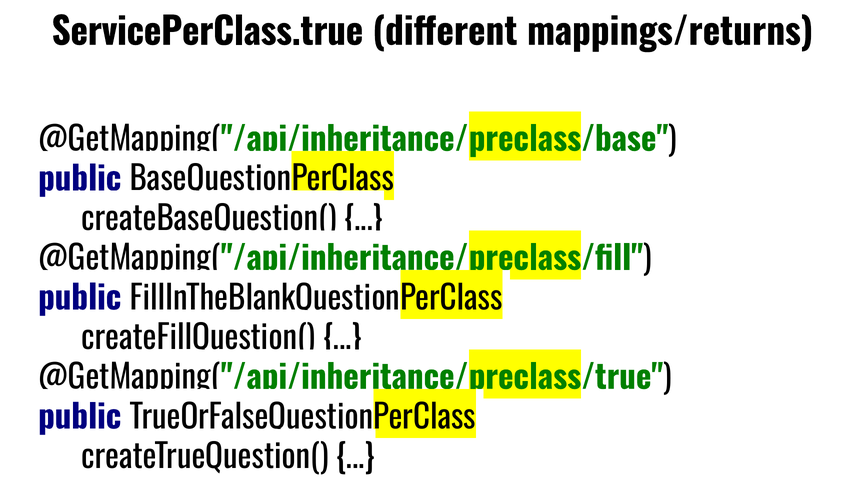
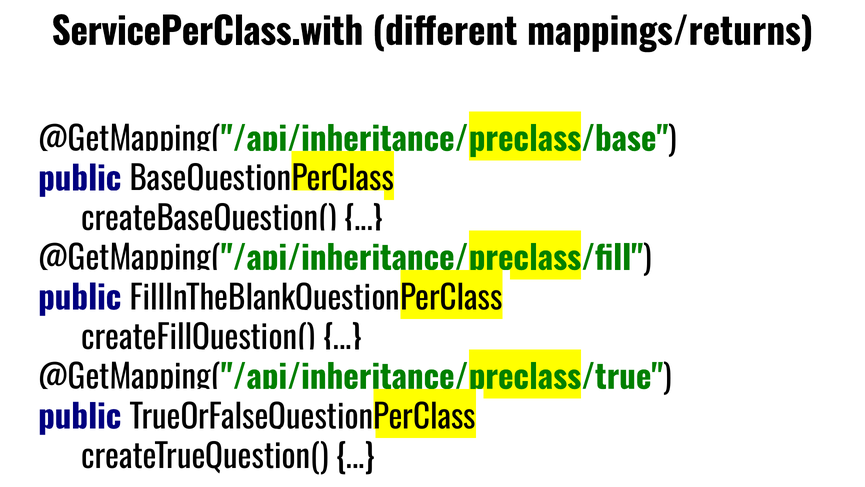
ServicePerClass.true: ServicePerClass.true -> ServicePerClass.with
